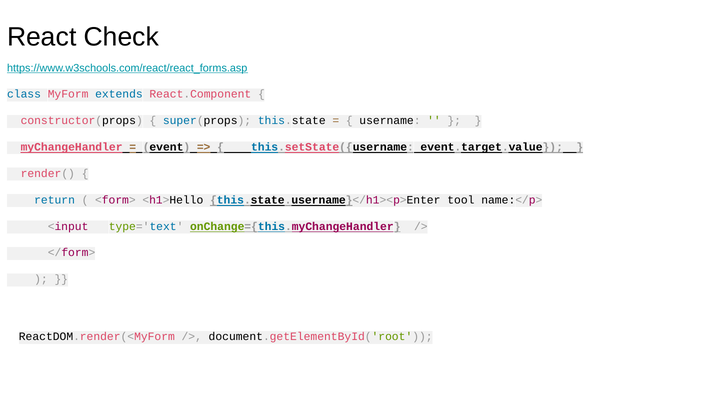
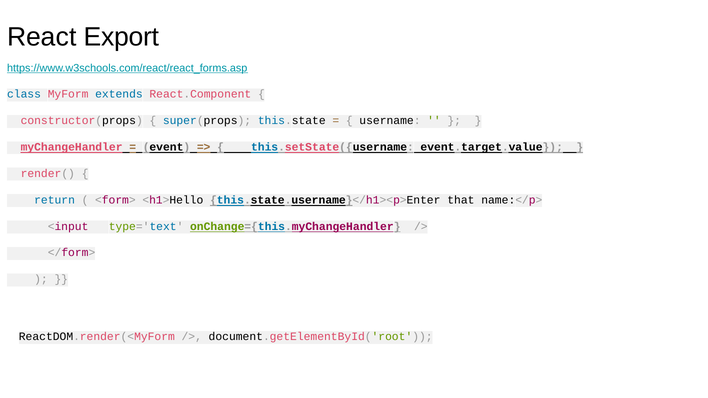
Check: Check -> Export
tool: tool -> that
